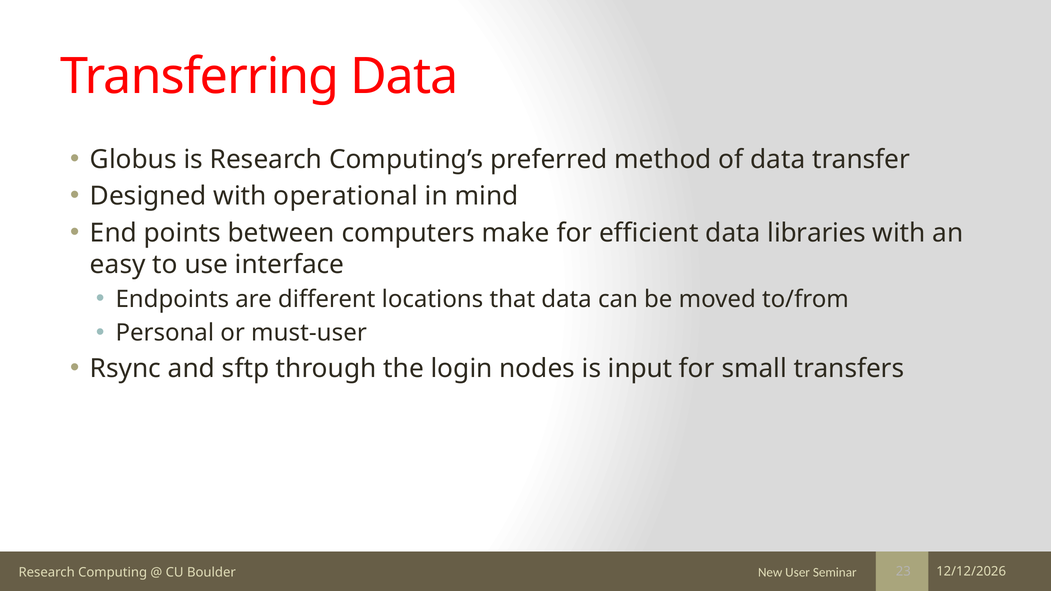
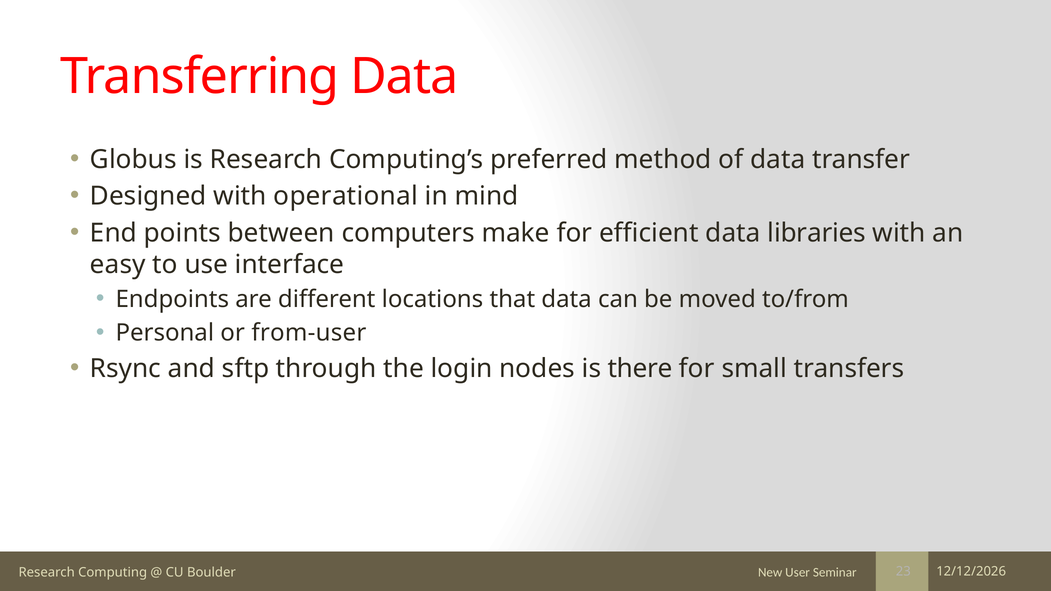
must-user: must-user -> from-user
input: input -> there
